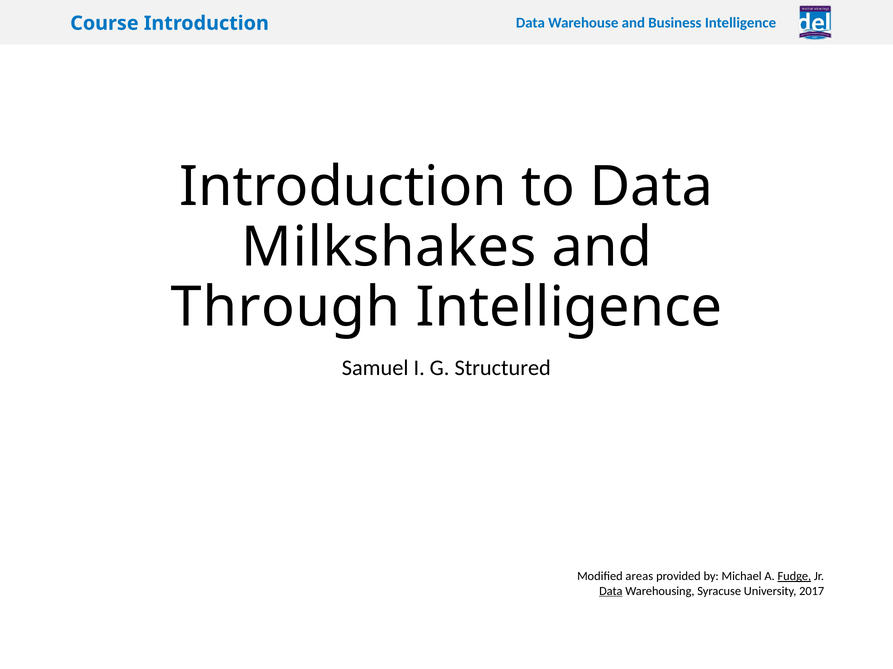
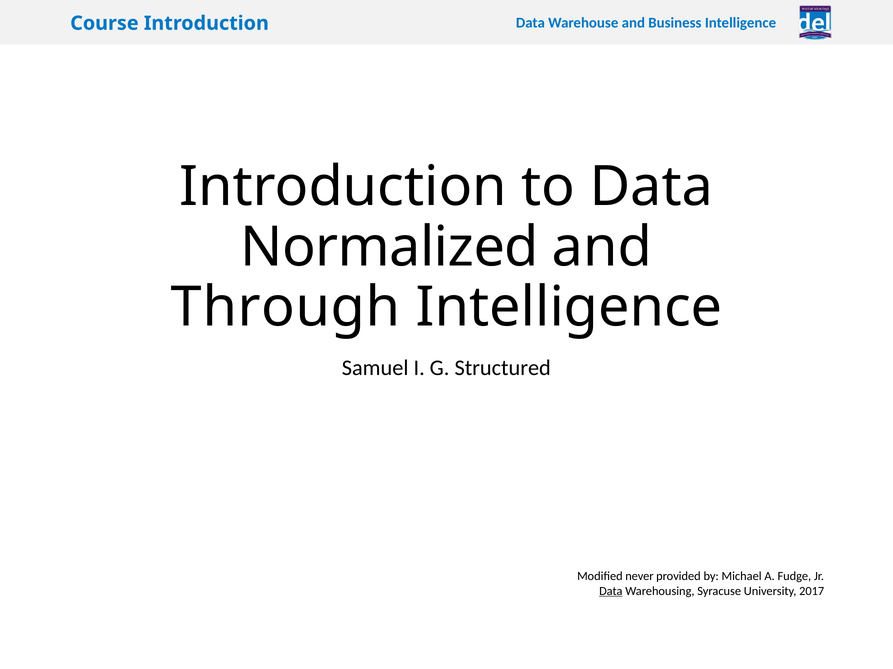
Milkshakes: Milkshakes -> Normalized
areas: areas -> never
Fudge underline: present -> none
